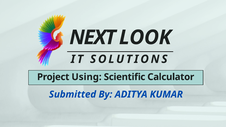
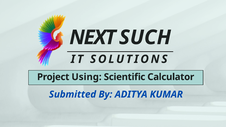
LOOK: LOOK -> SUCH
